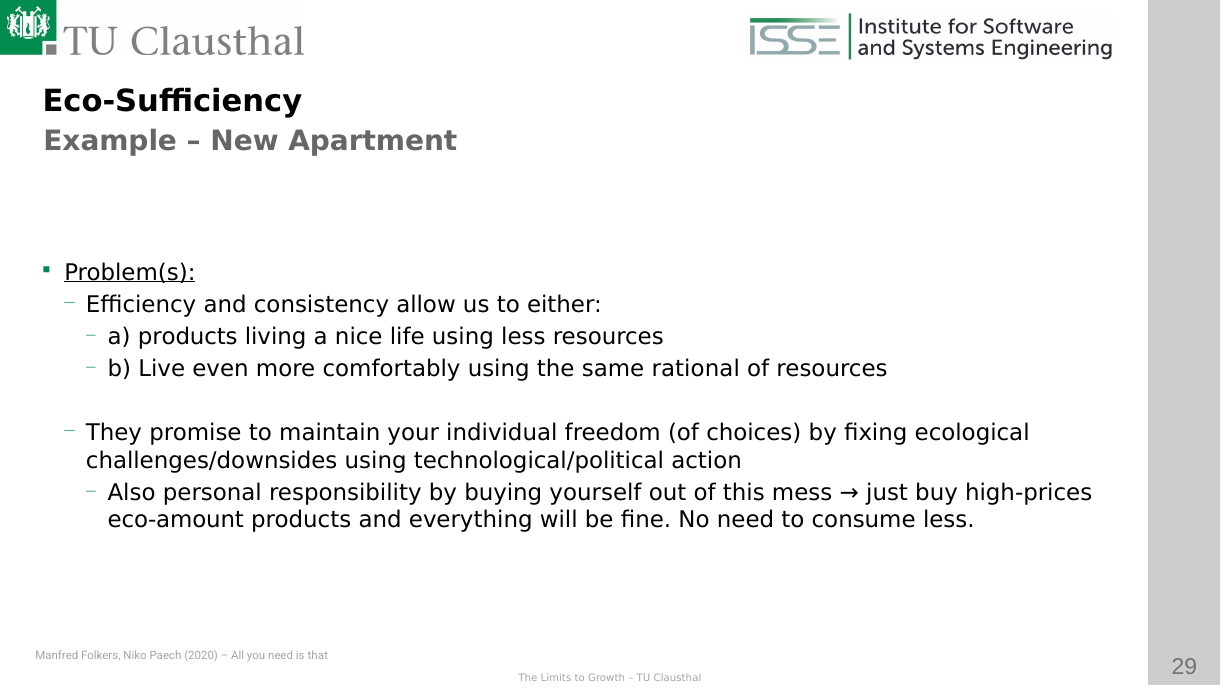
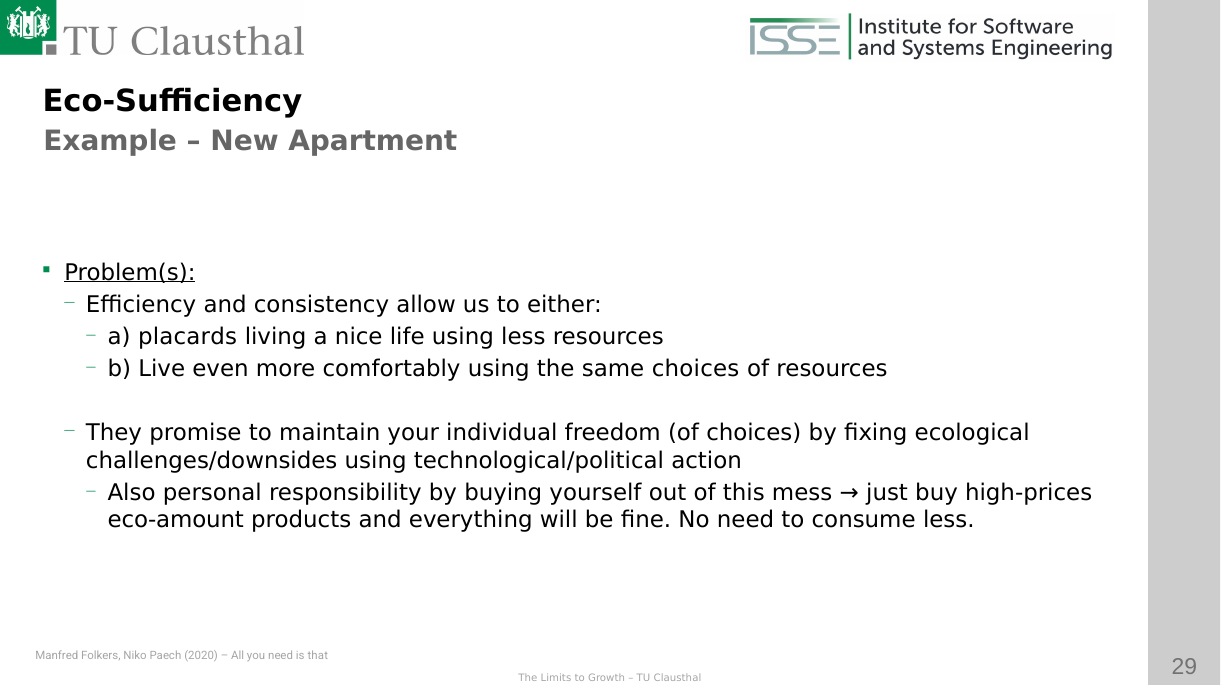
a products: products -> placards
same rational: rational -> choices
